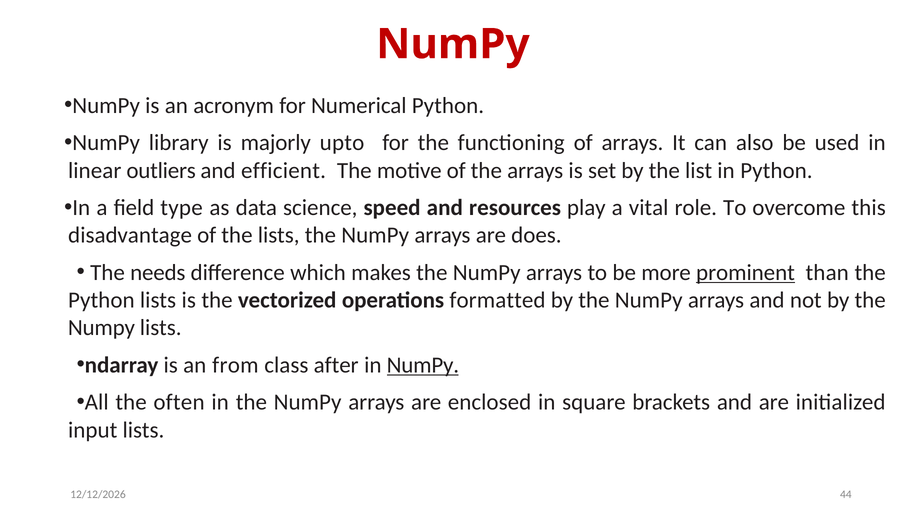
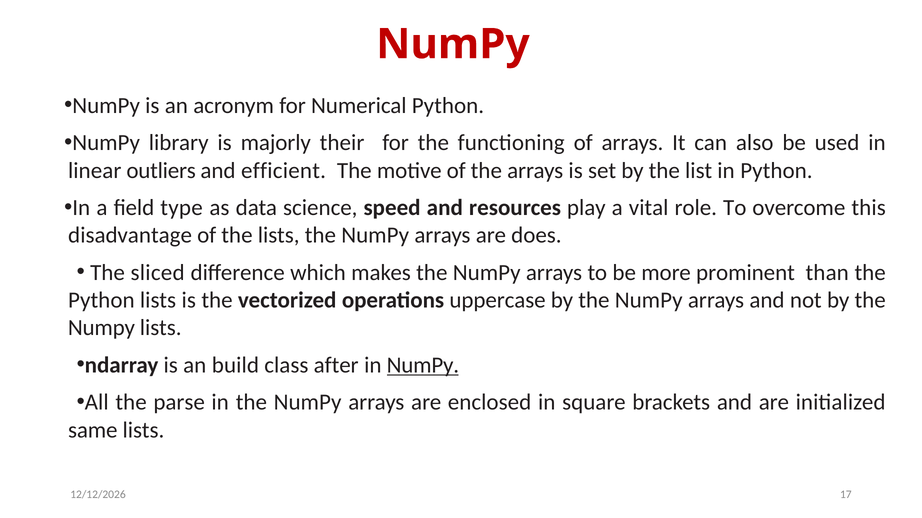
upto: upto -> their
needs: needs -> sliced
prominent underline: present -> none
formatted: formatted -> uppercase
from: from -> build
often: often -> parse
input: input -> same
44: 44 -> 17
